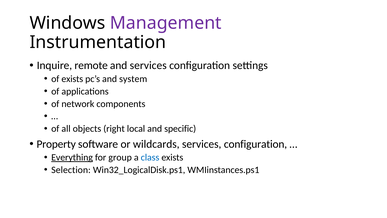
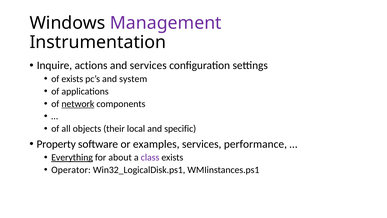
remote: remote -> actions
network underline: none -> present
right: right -> their
wildcards: wildcards -> examples
configuration at (256, 144): configuration -> performance
group: group -> about
class colour: blue -> purple
Selection: Selection -> Operator
